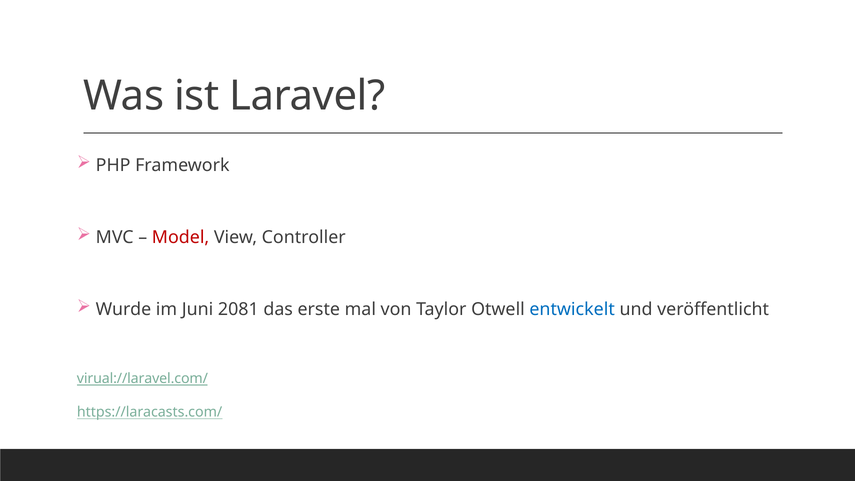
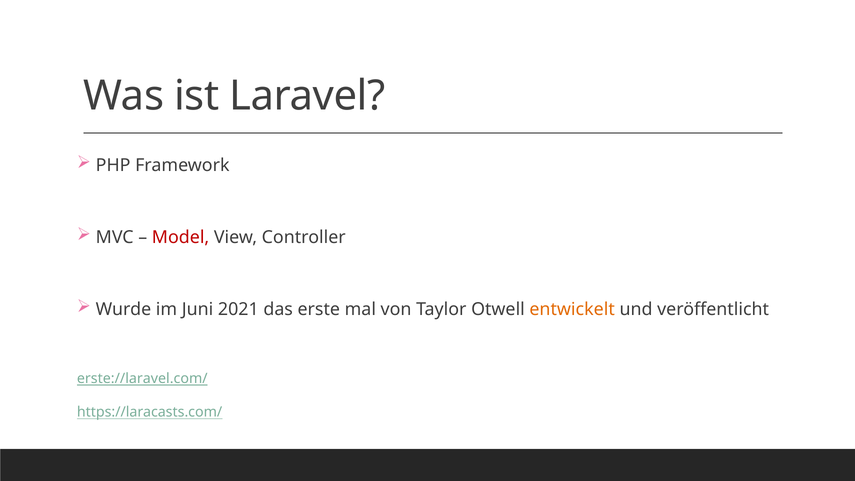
2081: 2081 -> 2021
entwickelt colour: blue -> orange
virual://laravel.com/: virual://laravel.com/ -> erste://laravel.com/
